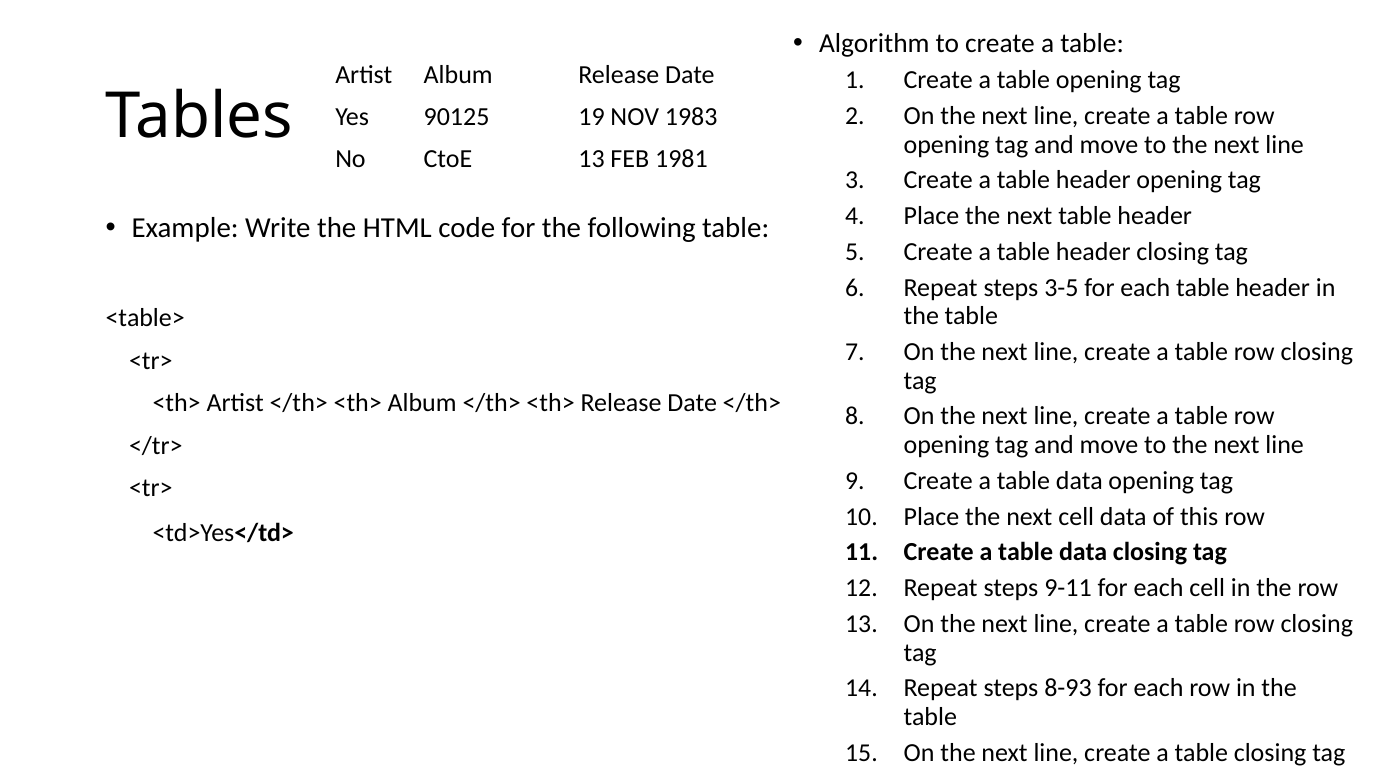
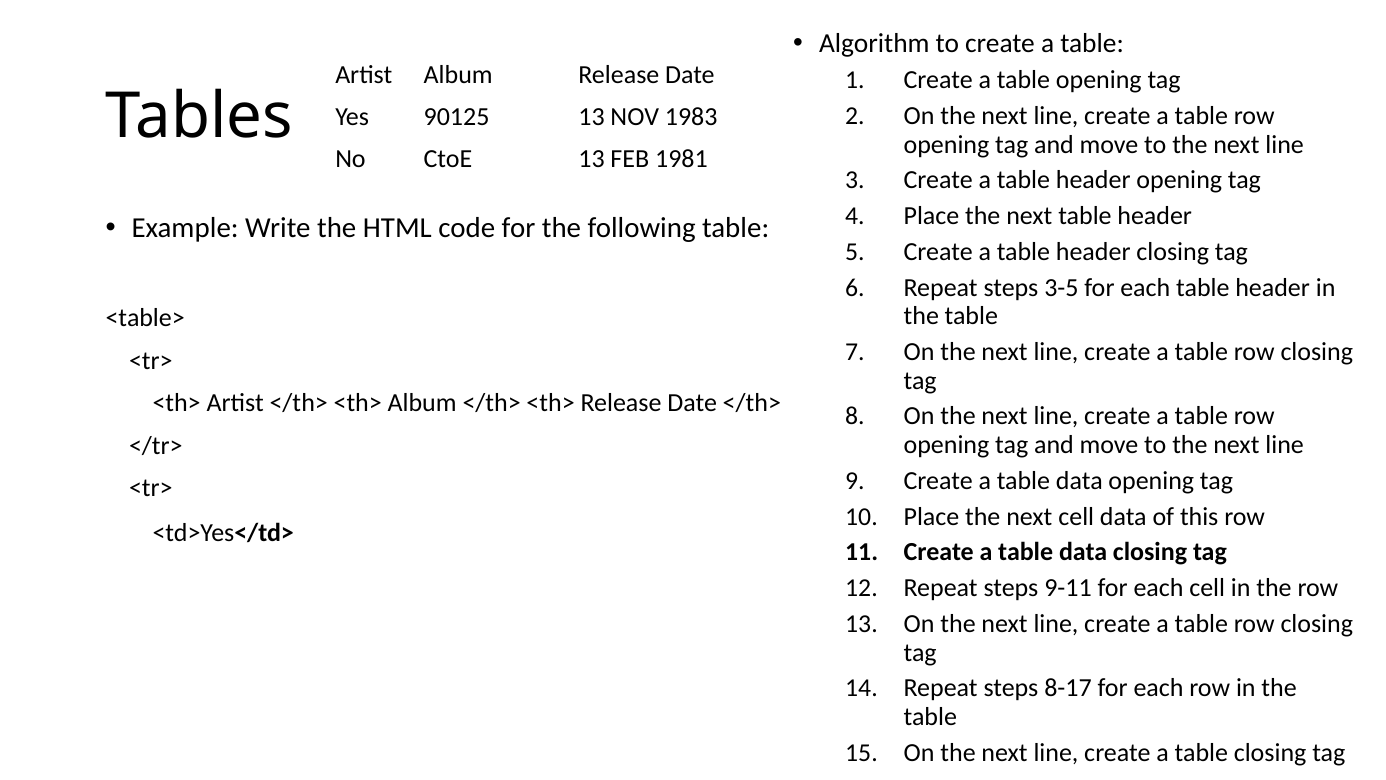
90125 19: 19 -> 13
8-93: 8-93 -> 8-17
